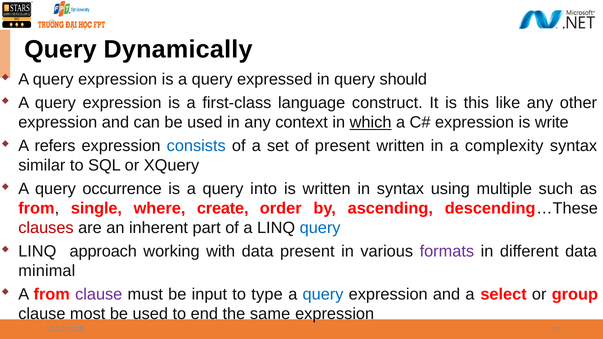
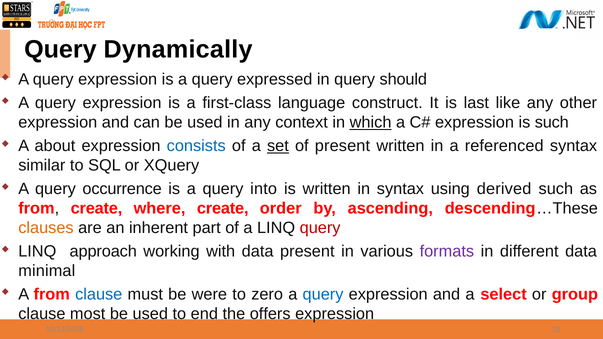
this: this -> last
is write: write -> such
refers: refers -> about
set underline: none -> present
complexity: complexity -> referenced
multiple: multiple -> derived
from single: single -> create
clauses colour: red -> orange
query at (320, 228) colour: blue -> red
clause at (99, 294) colour: purple -> blue
input: input -> were
type: type -> zero
same: same -> offers
